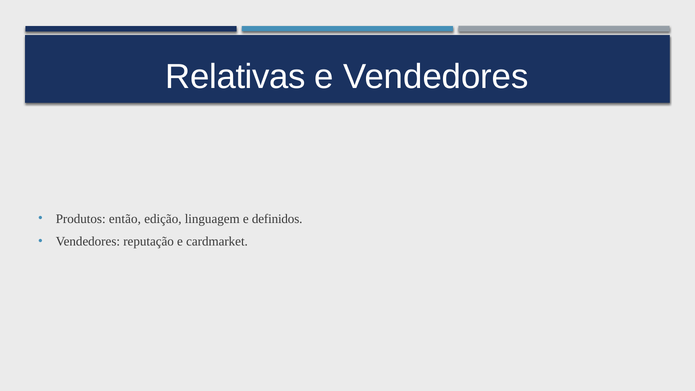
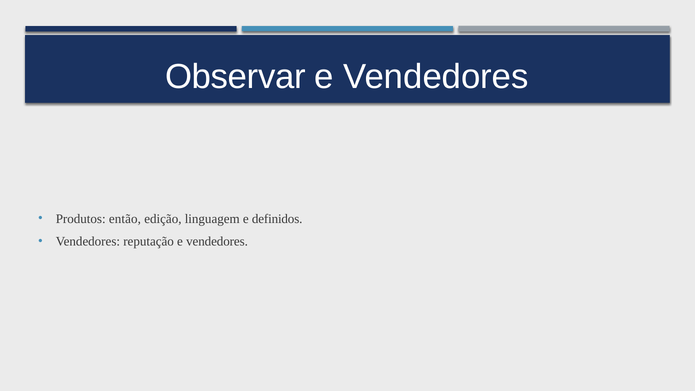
Relativas: Relativas -> Observar
reputação e cardmarket: cardmarket -> vendedores
